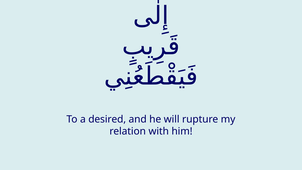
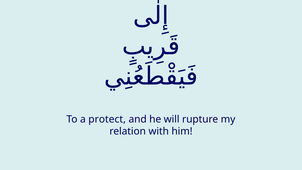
desired: desired -> protect
